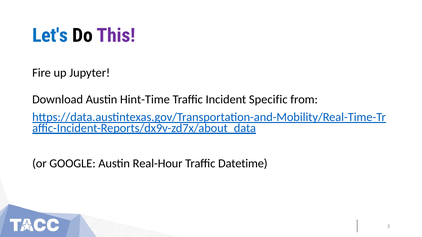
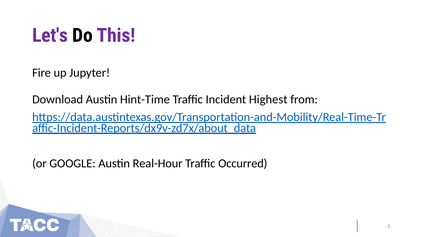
Let's colour: blue -> purple
Specific: Specific -> Highest
Datetime: Datetime -> Occurred
